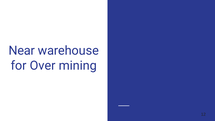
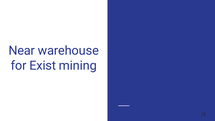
Over: Over -> Exist
